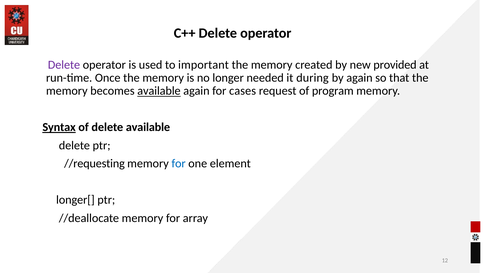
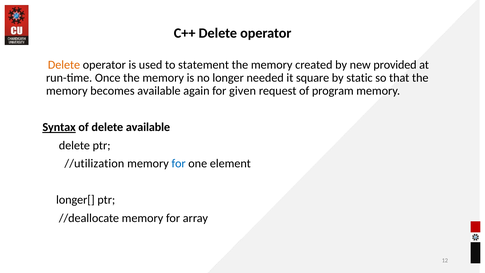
Delete at (64, 65) colour: purple -> orange
important: important -> statement
during: during -> square
by again: again -> static
available at (159, 91) underline: present -> none
cases: cases -> given
//requesting: //requesting -> //utilization
